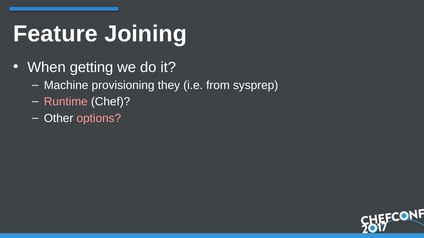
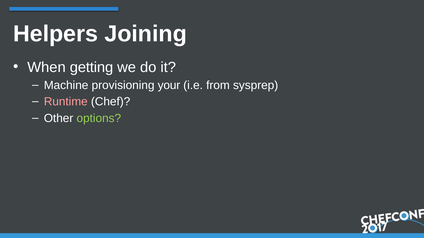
Feature: Feature -> Helpers
they: they -> your
options colour: pink -> light green
